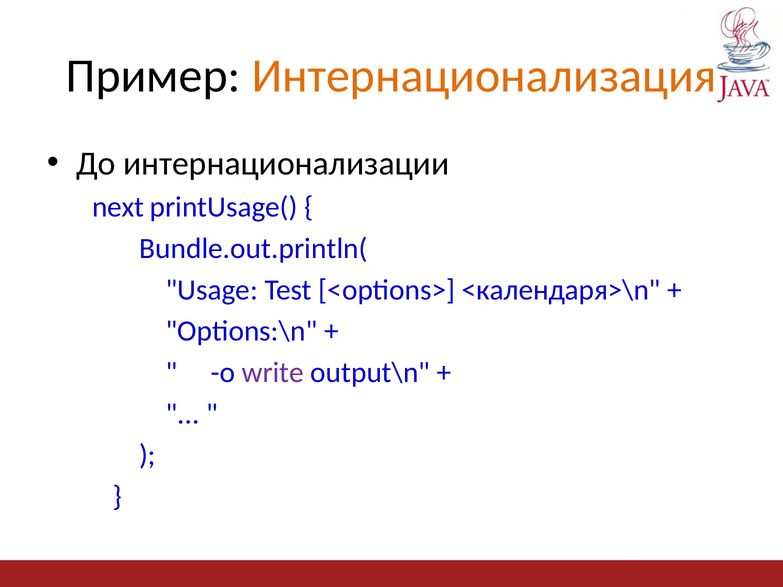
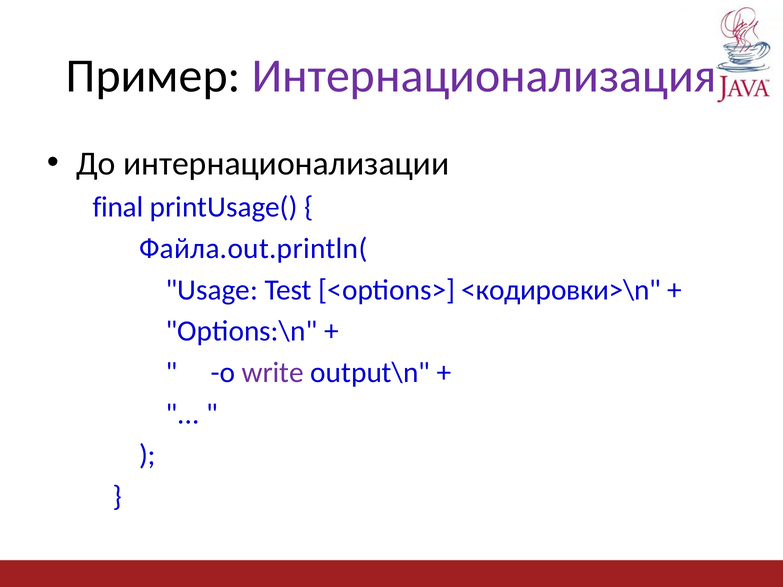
Интернационализация colour: orange -> purple
next: next -> final
Bundle.out.println(: Bundle.out.println( -> Файла.out.println(
<календаря>\n: <календаря>\n -> <кодировки>\n
